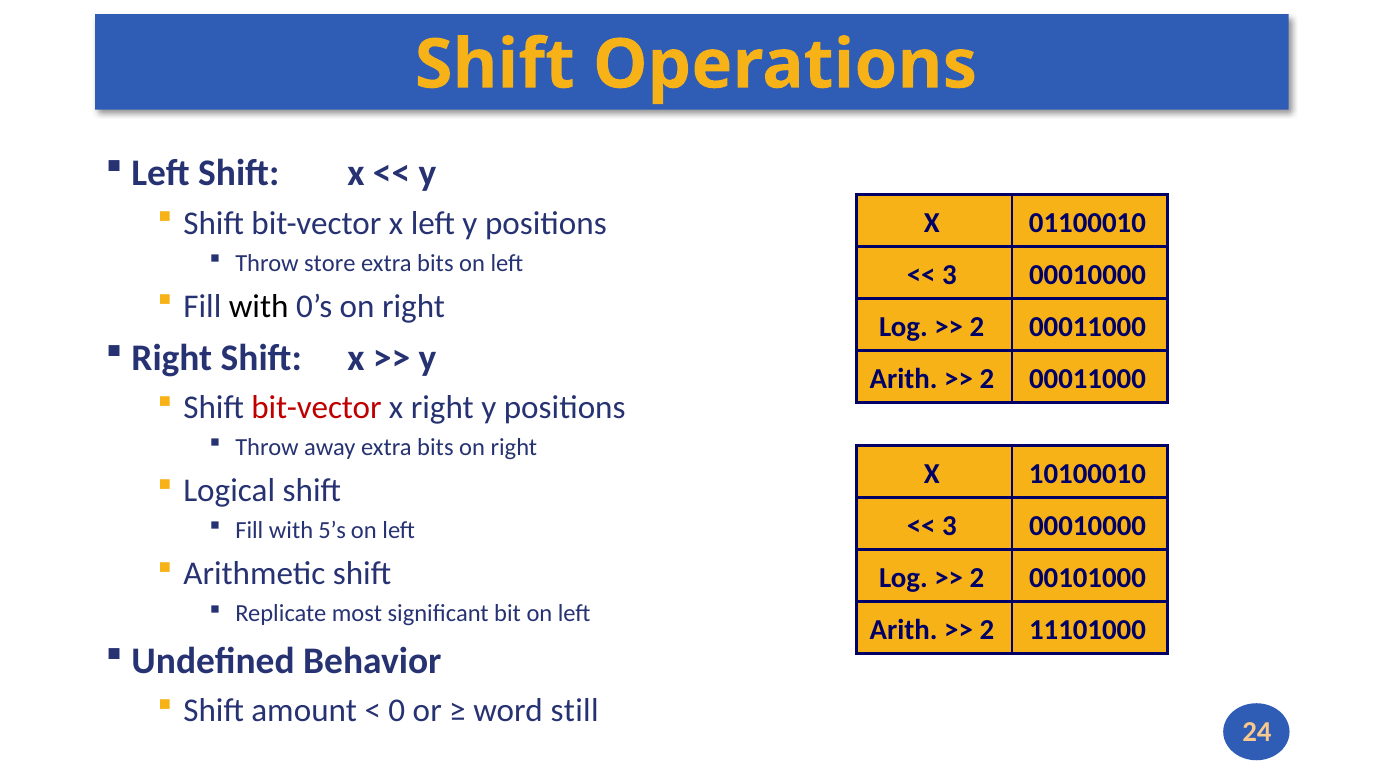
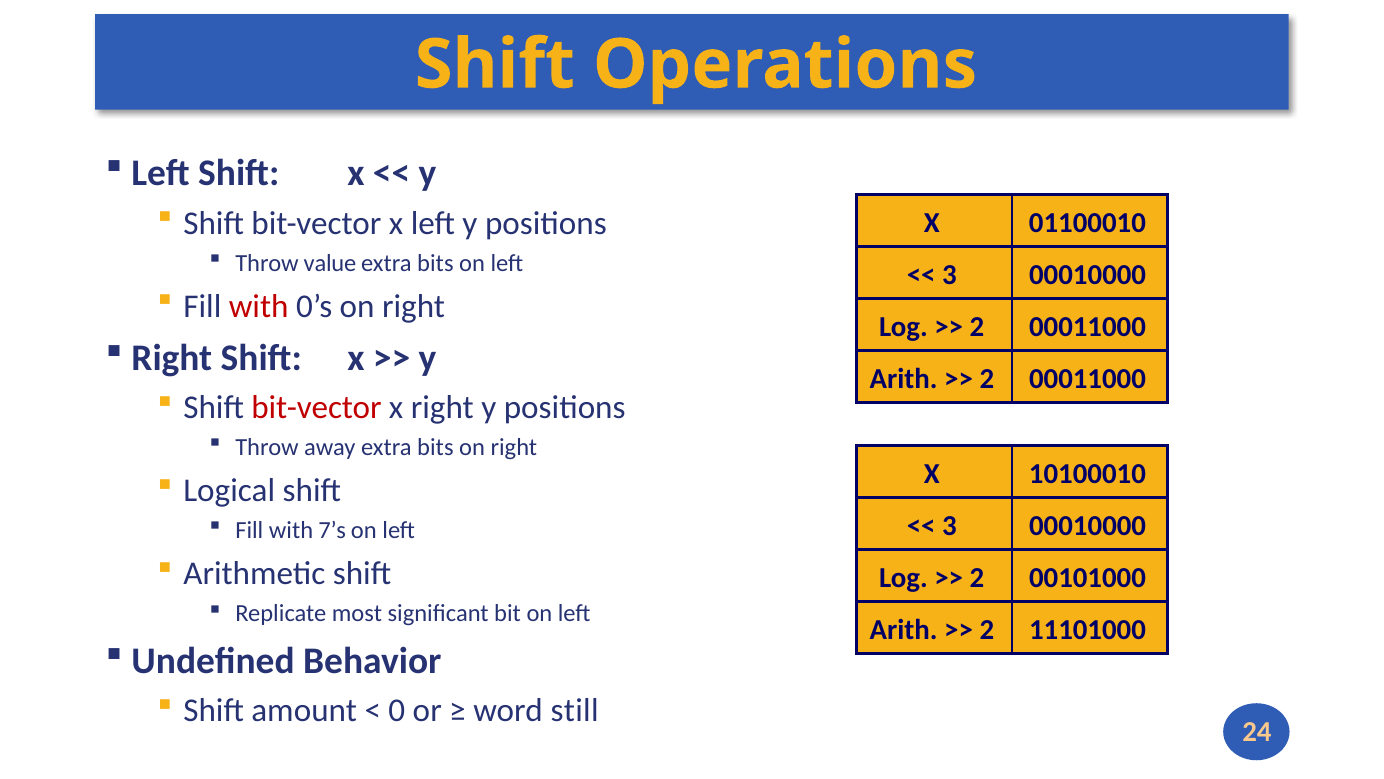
store: store -> value
with at (259, 306) colour: black -> red
5’s: 5’s -> 7’s
